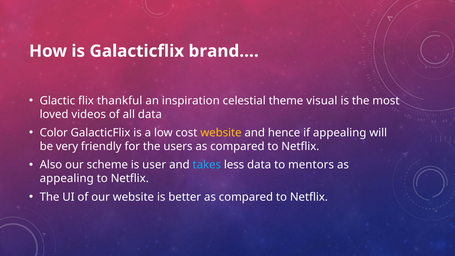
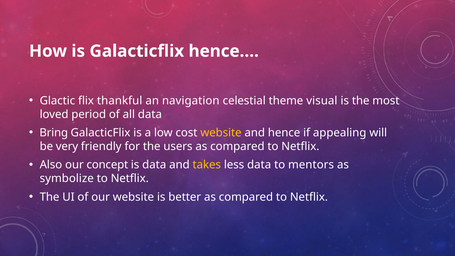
brand…: brand… -> hence…
inspiration: inspiration -> navigation
videos: videos -> period
Color: Color -> Bring
scheme: scheme -> concept
is user: user -> data
takes colour: light blue -> yellow
appealing at (67, 178): appealing -> symbolize
